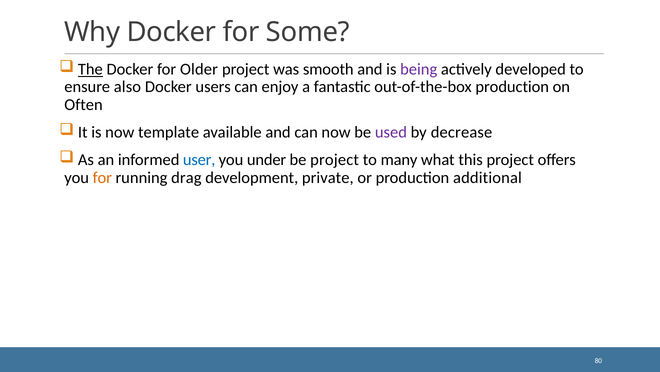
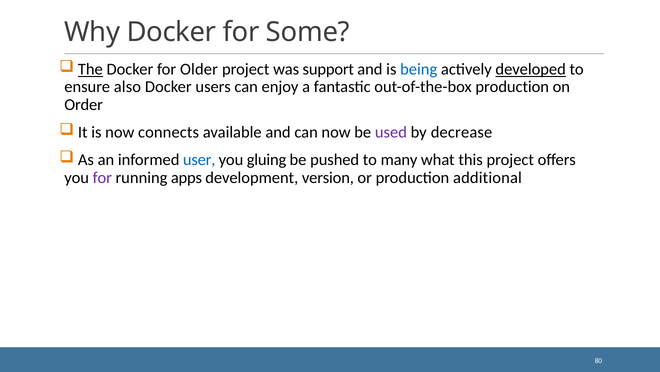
smooth: smooth -> support
being colour: purple -> blue
developed underline: none -> present
Often: Often -> Order
template: template -> connects
under: under -> gluing
be project: project -> pushed
for at (102, 177) colour: orange -> purple
drag: drag -> apps
private: private -> version
